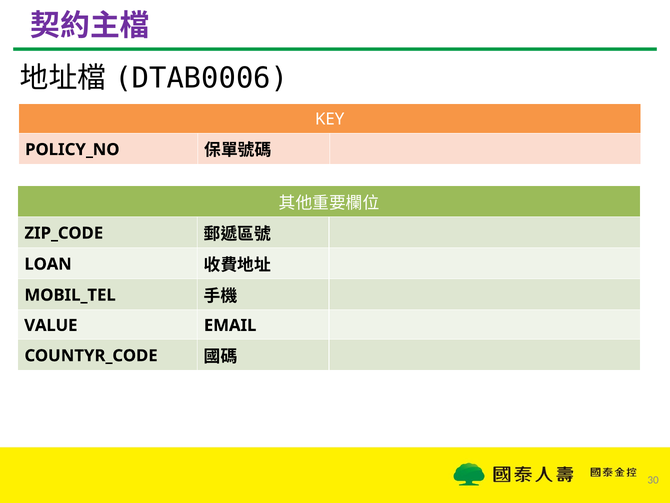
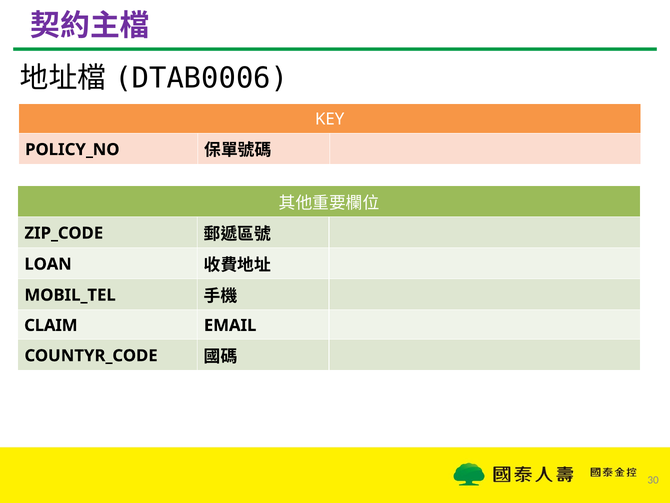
VALUE: VALUE -> CLAIM
